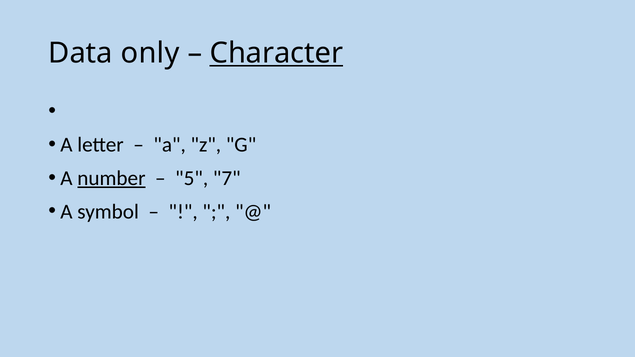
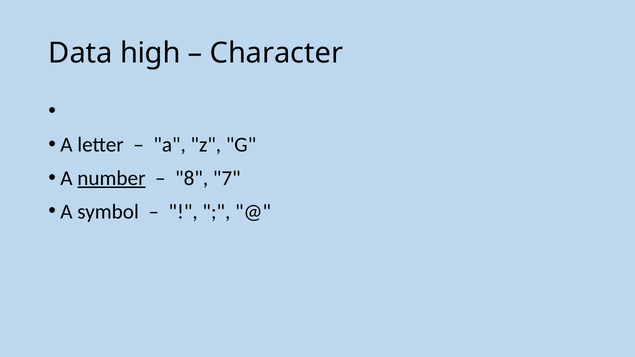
only: only -> high
Character underline: present -> none
5: 5 -> 8
